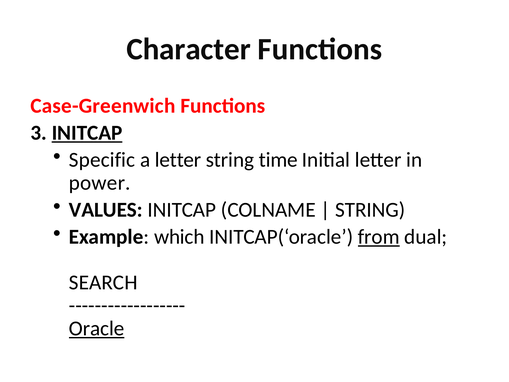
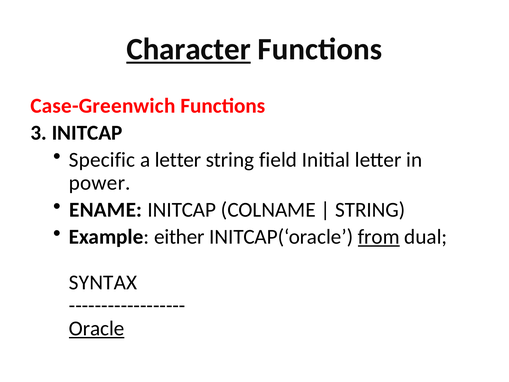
Character underline: none -> present
INITCAP at (87, 133) underline: present -> none
time: time -> field
VALUES: VALUES -> ENAME
which: which -> either
SEARCH: SEARCH -> SYNTAX
